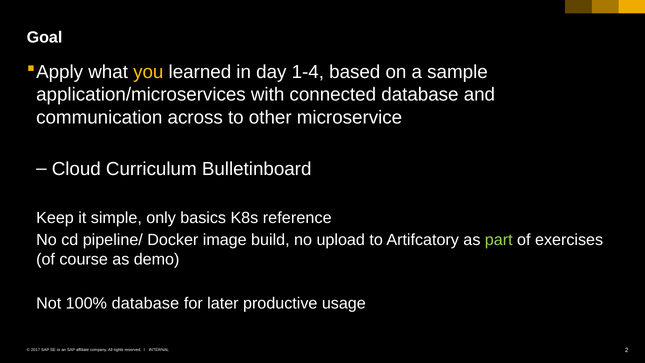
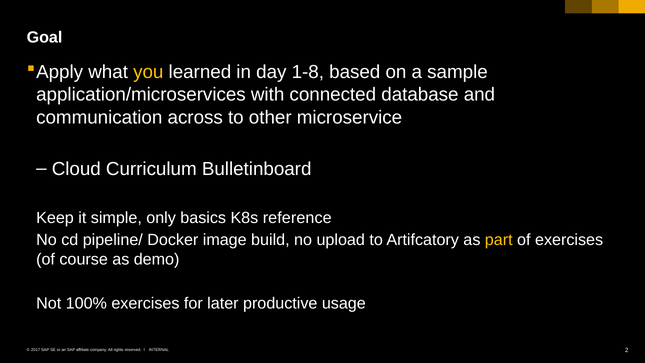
1-4: 1-4 -> 1-8
part colour: light green -> yellow
100% database: database -> exercises
